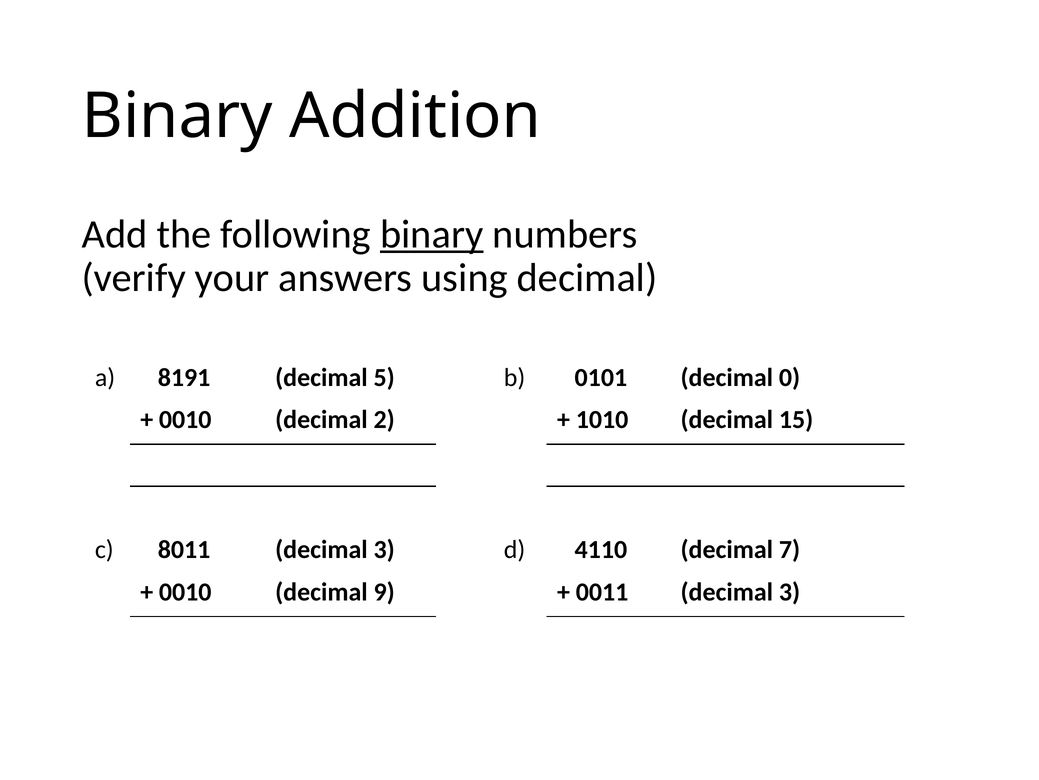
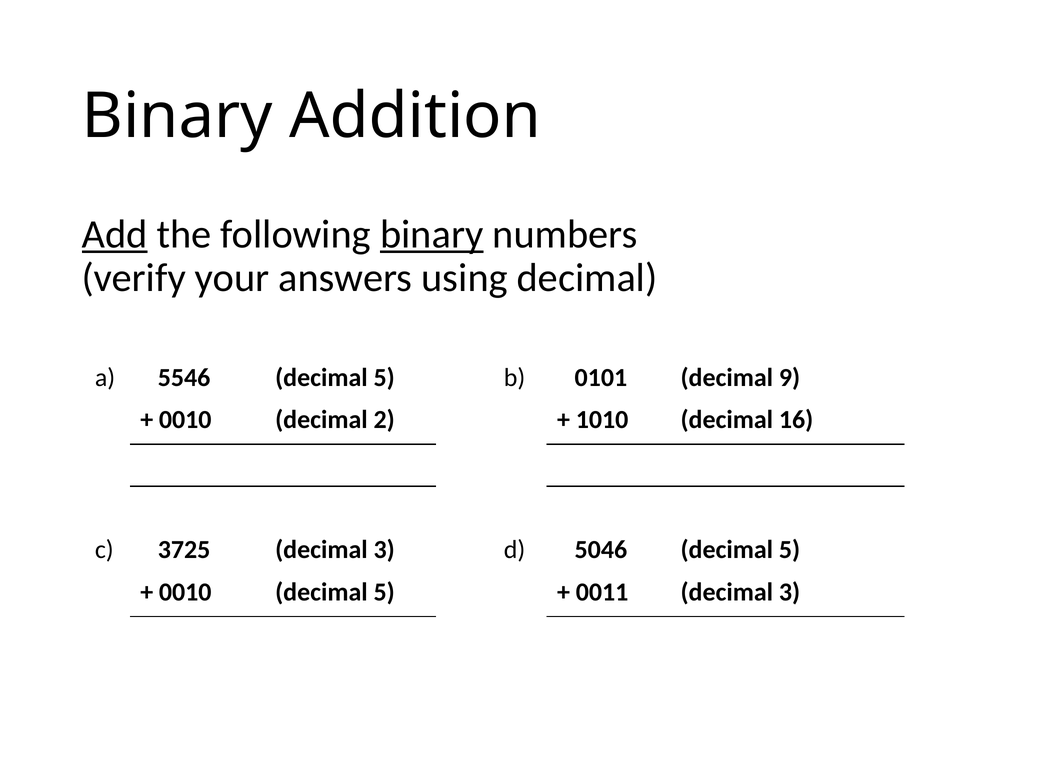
Add underline: none -> present
8191: 8191 -> 5546
0: 0 -> 9
15: 15 -> 16
8011: 8011 -> 3725
4110: 4110 -> 5046
7 at (790, 549): 7 -> 5
0010 decimal 9: 9 -> 5
